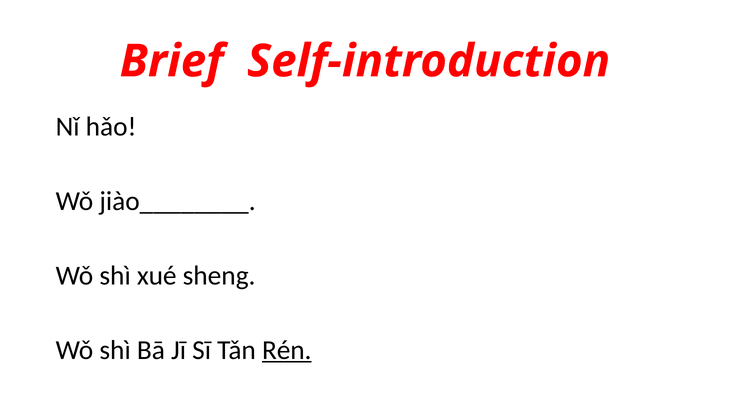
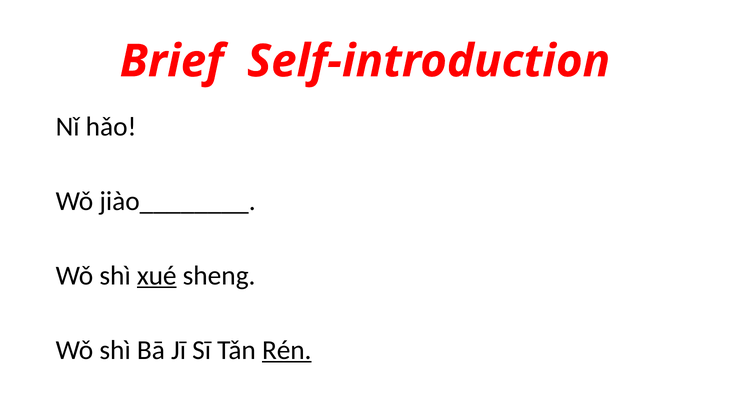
xué underline: none -> present
